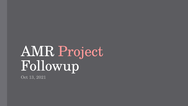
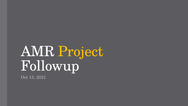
Project colour: pink -> yellow
